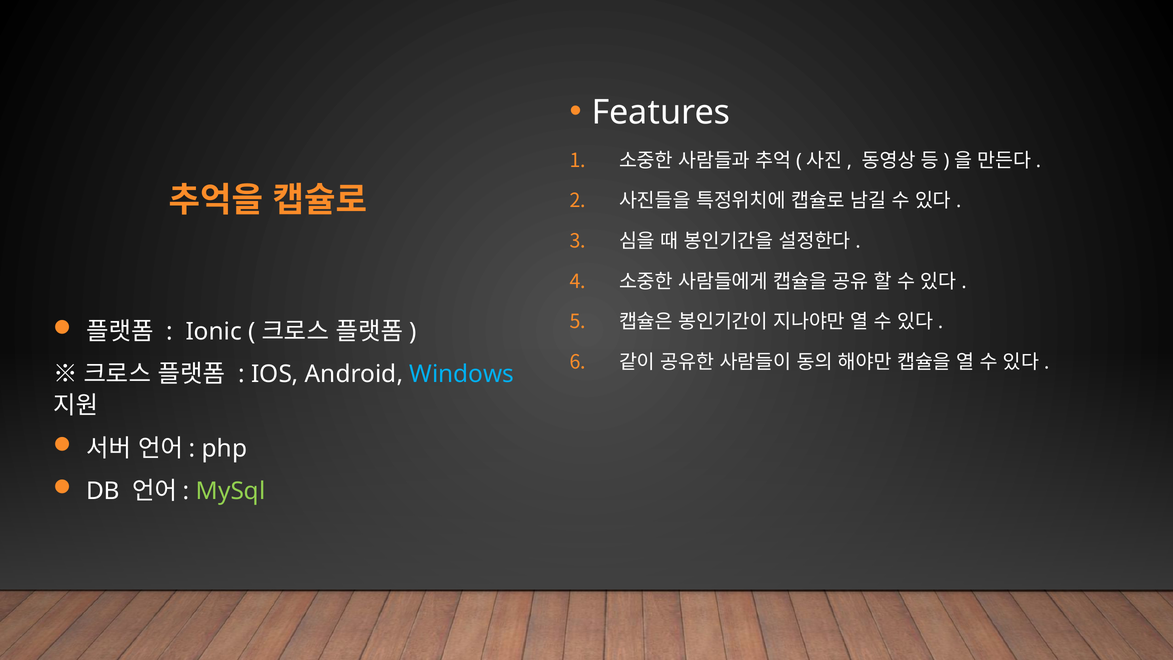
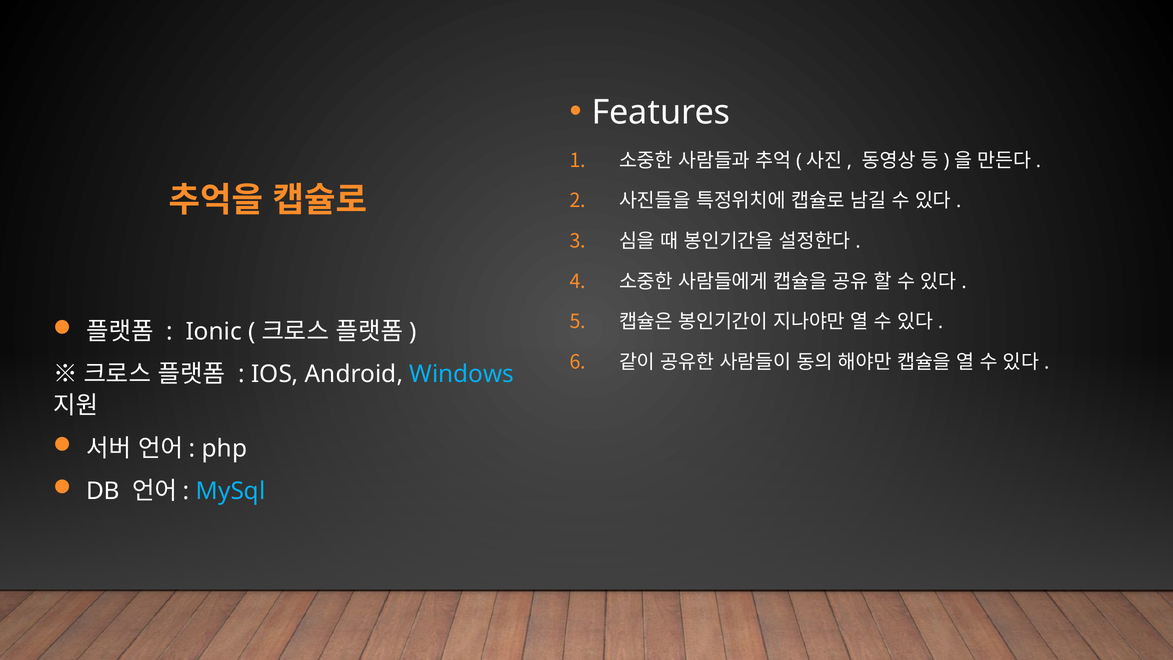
MySql colour: light green -> light blue
